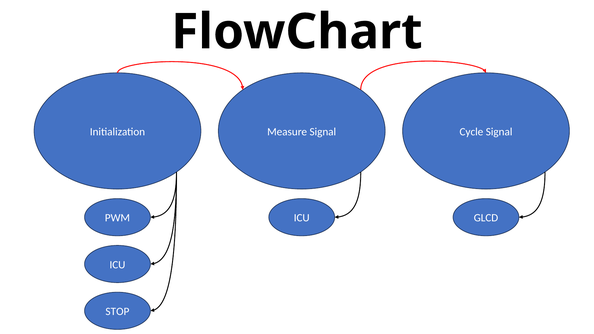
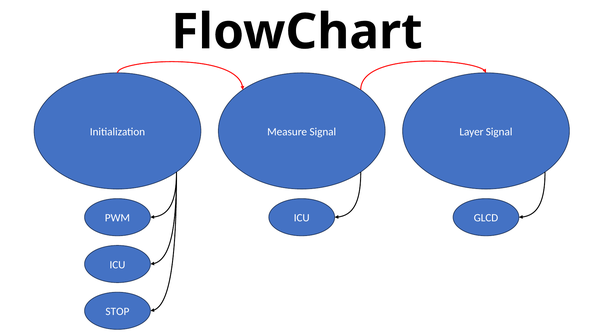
Cycle: Cycle -> Layer
